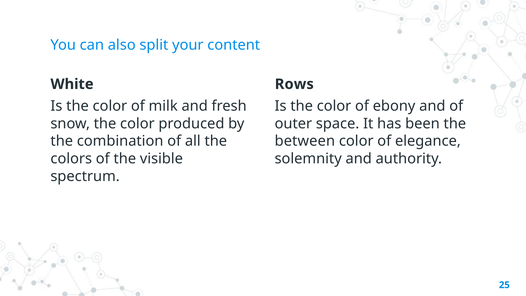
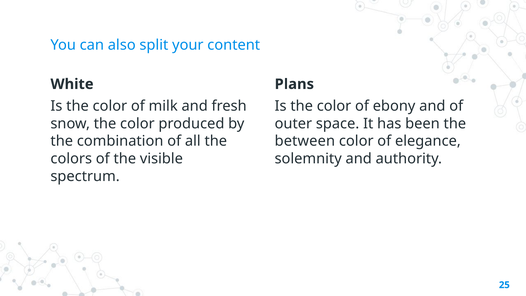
Rows: Rows -> Plans
